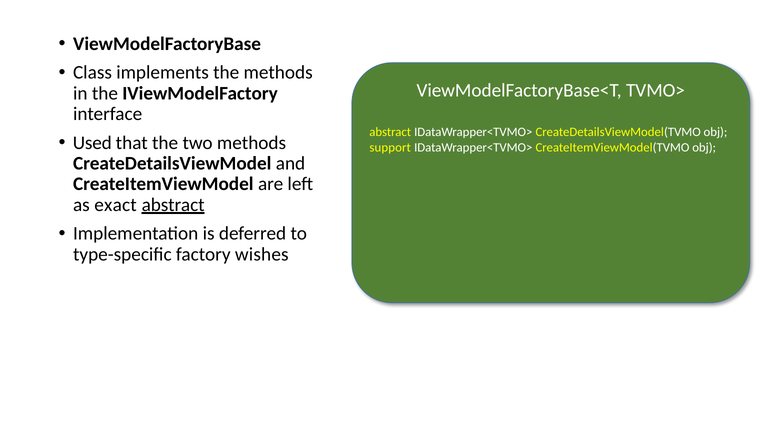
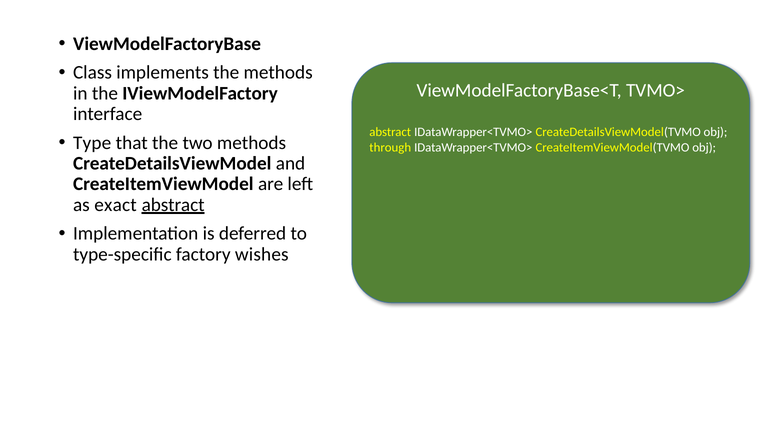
Used: Used -> Type
support: support -> through
